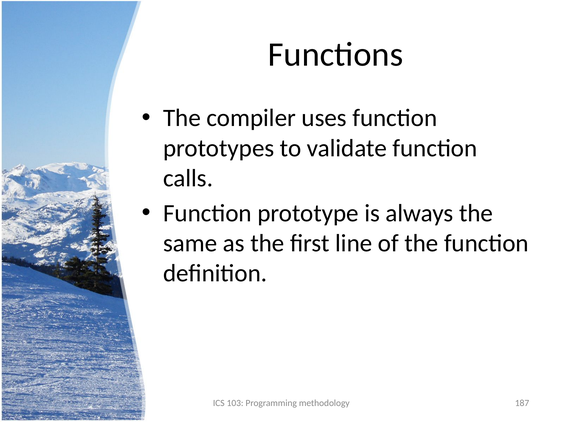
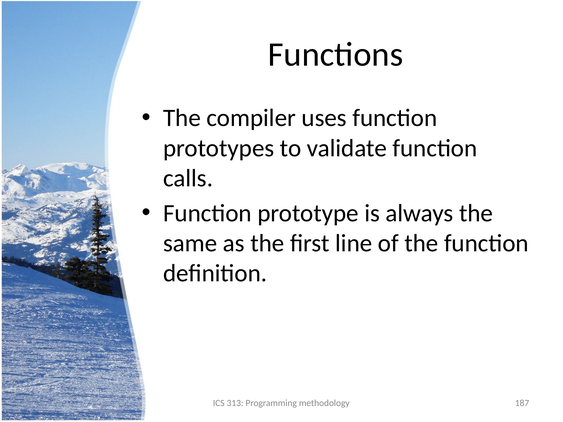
103: 103 -> 313
